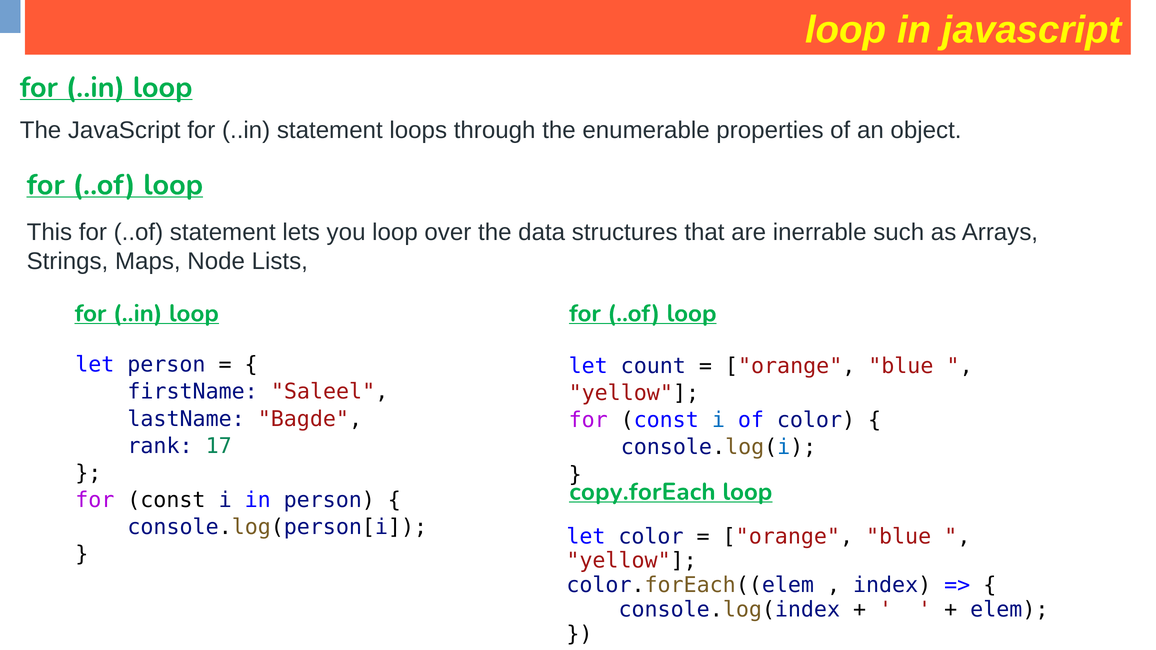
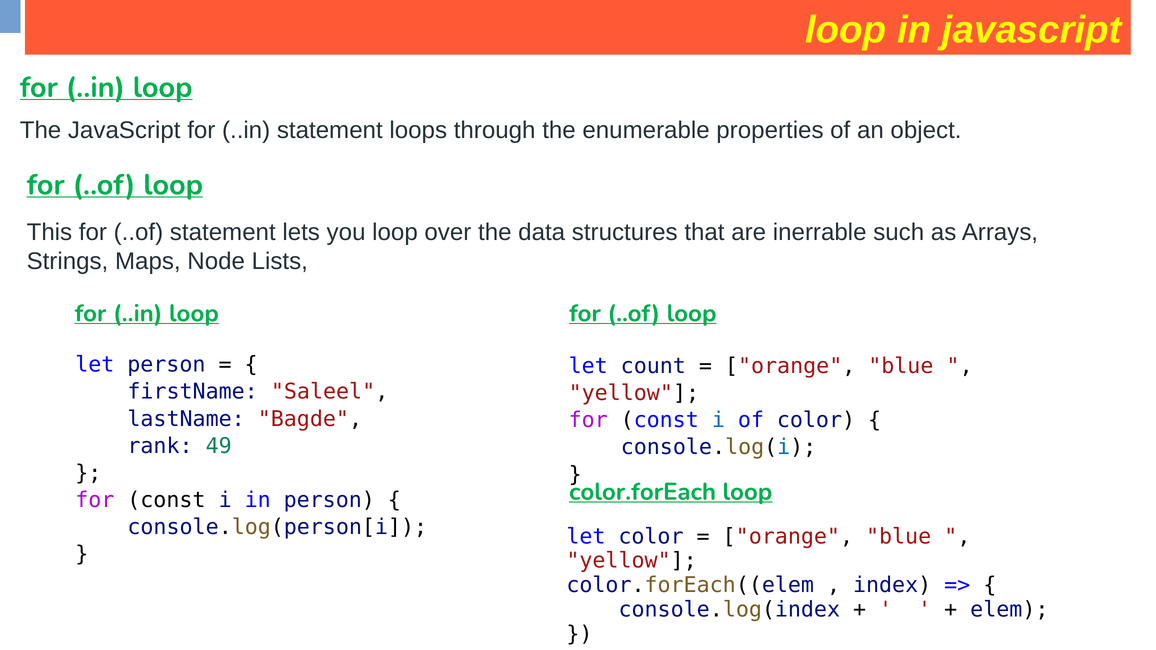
17: 17 -> 49
copy.forEach: copy.forEach -> color.forEach
